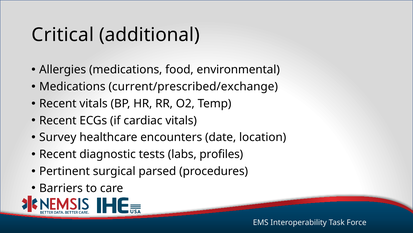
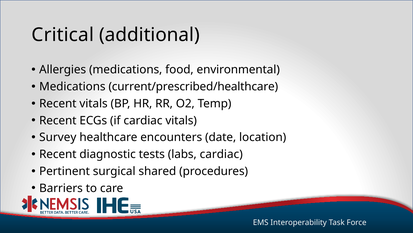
current/prescribed/exchange: current/prescribed/exchange -> current/prescribed/healthcare
labs profiles: profiles -> cardiac
parsed: parsed -> shared
